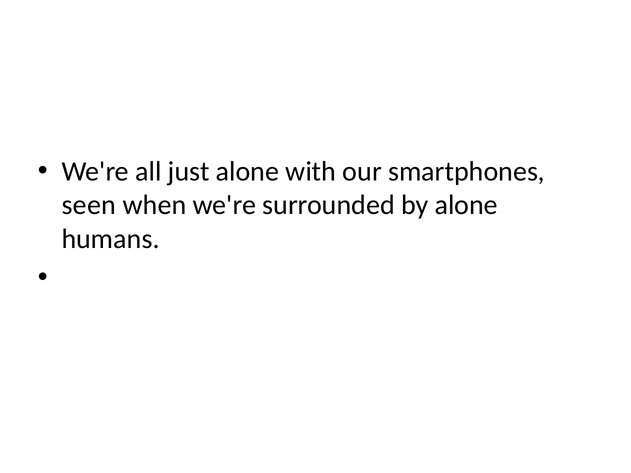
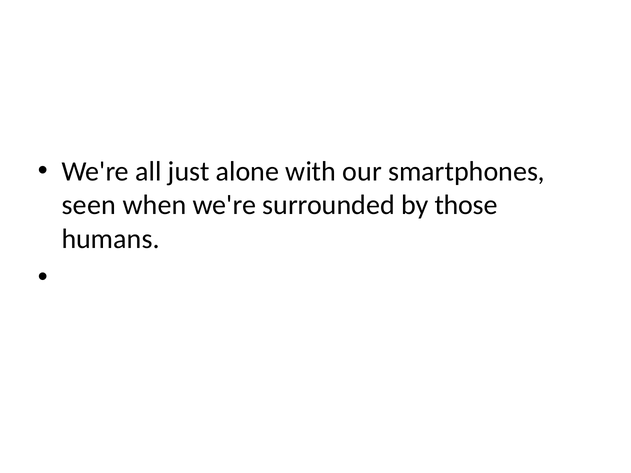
by alone: alone -> those
